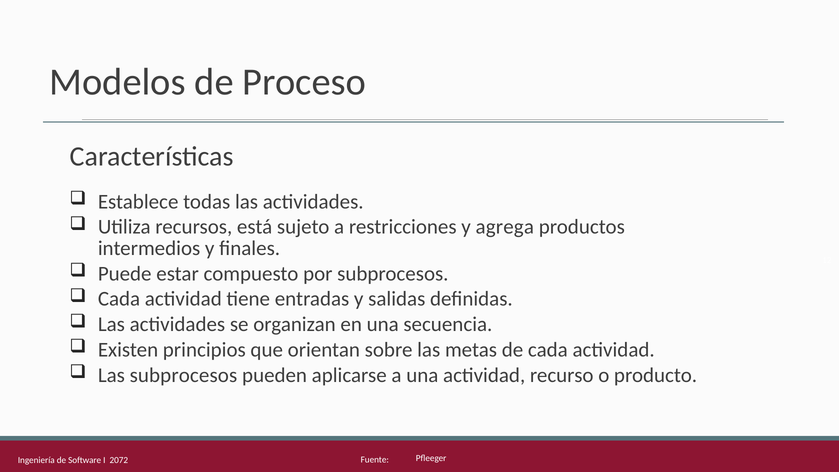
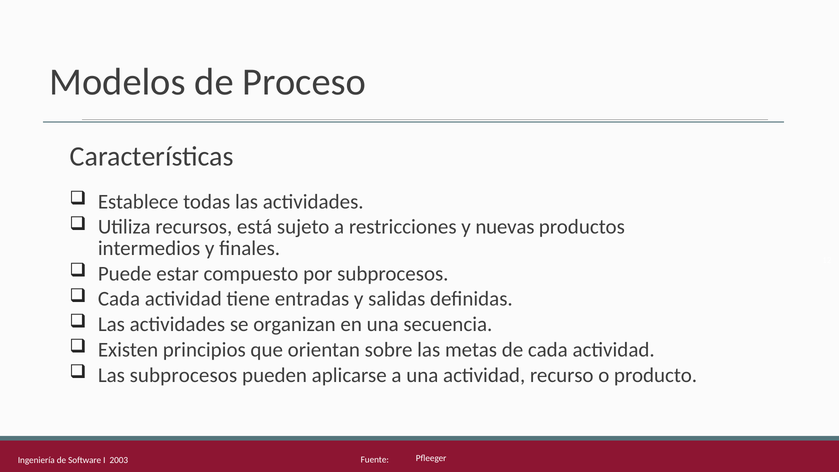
agrega: agrega -> nuevas
2072: 2072 -> 2003
